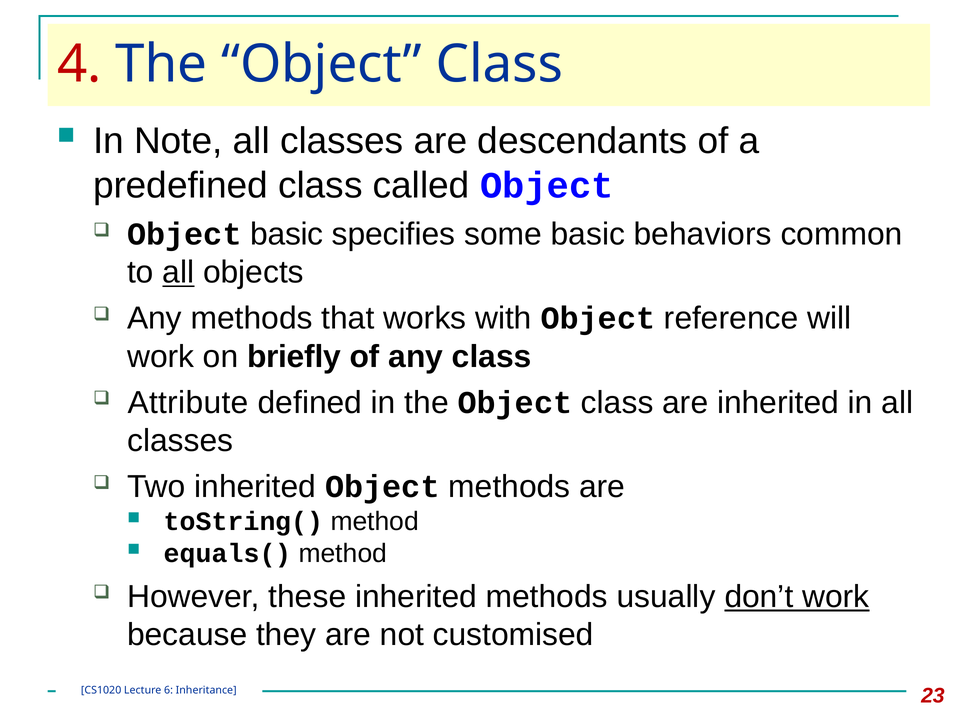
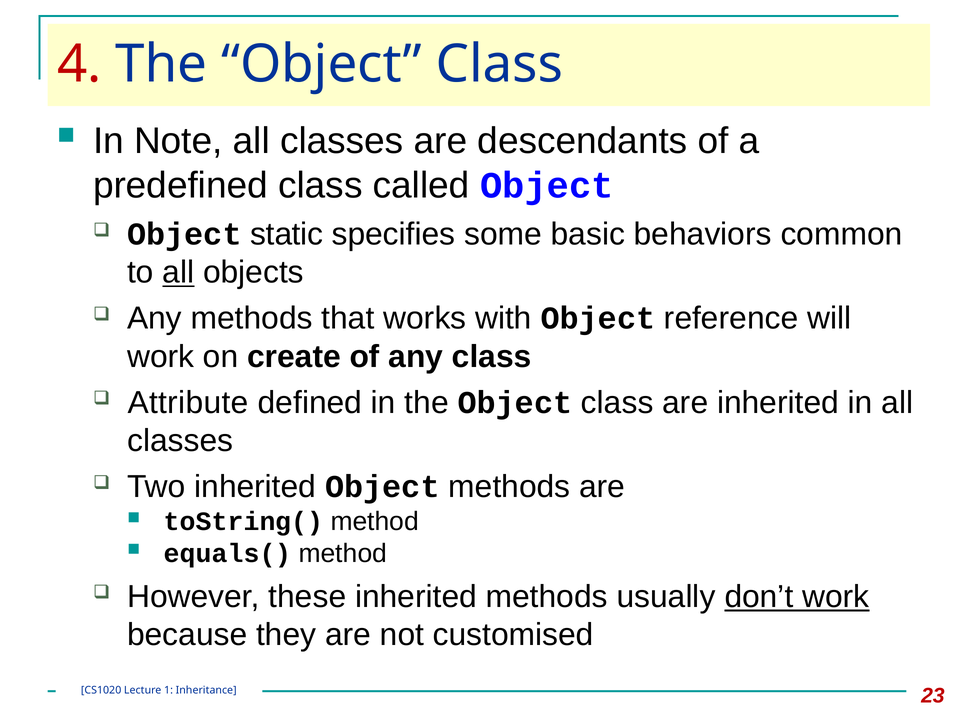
Object basic: basic -> static
briefly: briefly -> create
6: 6 -> 1
